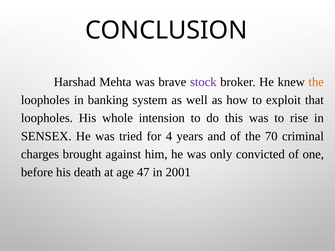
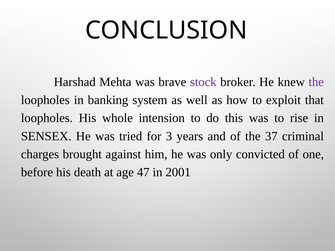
the at (316, 82) colour: orange -> purple
4: 4 -> 3
70: 70 -> 37
